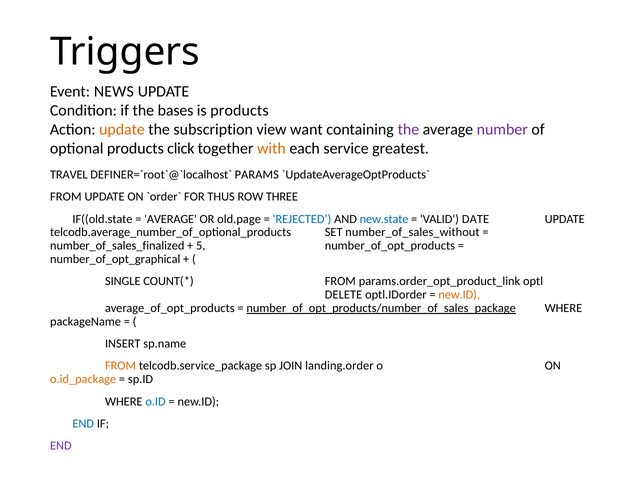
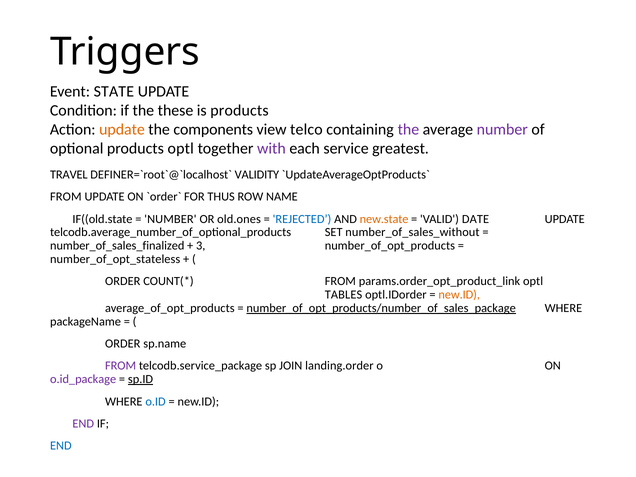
NEWS: NEWS -> STATE
bases: bases -> these
subscription: subscription -> components
want: want -> telco
products click: click -> optl
with colour: orange -> purple
PARAMS: PARAMS -> VALIDITY
THREE: THREE -> NAME
AVERAGE at (171, 219): AVERAGE -> NUMBER
old.page: old.page -> old.ones
new.state colour: blue -> orange
5: 5 -> 3
number_of_opt_graphical: number_of_opt_graphical -> number_of_opt_stateless
SINGLE at (123, 281): SINGLE -> ORDER
DELETE: DELETE -> TABLES
INSERT at (123, 344): INSERT -> ORDER
FROM at (121, 366) colour: orange -> purple
o.id_package colour: orange -> purple
sp.ID underline: none -> present
END at (83, 424) colour: blue -> purple
END at (61, 446) colour: purple -> blue
